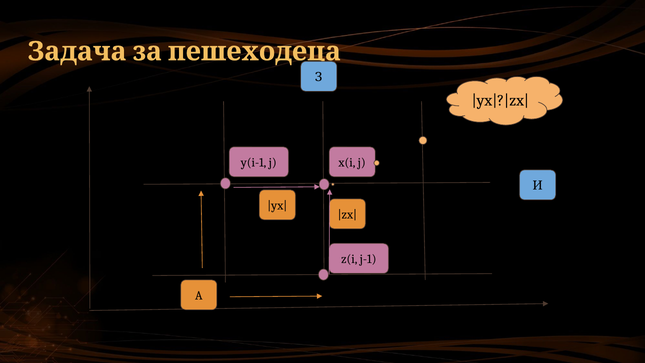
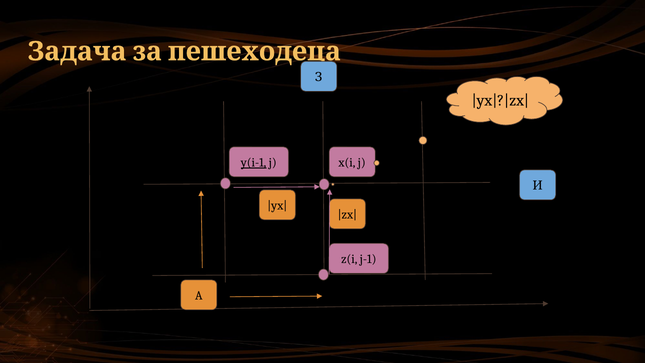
y(i-1 underline: none -> present
